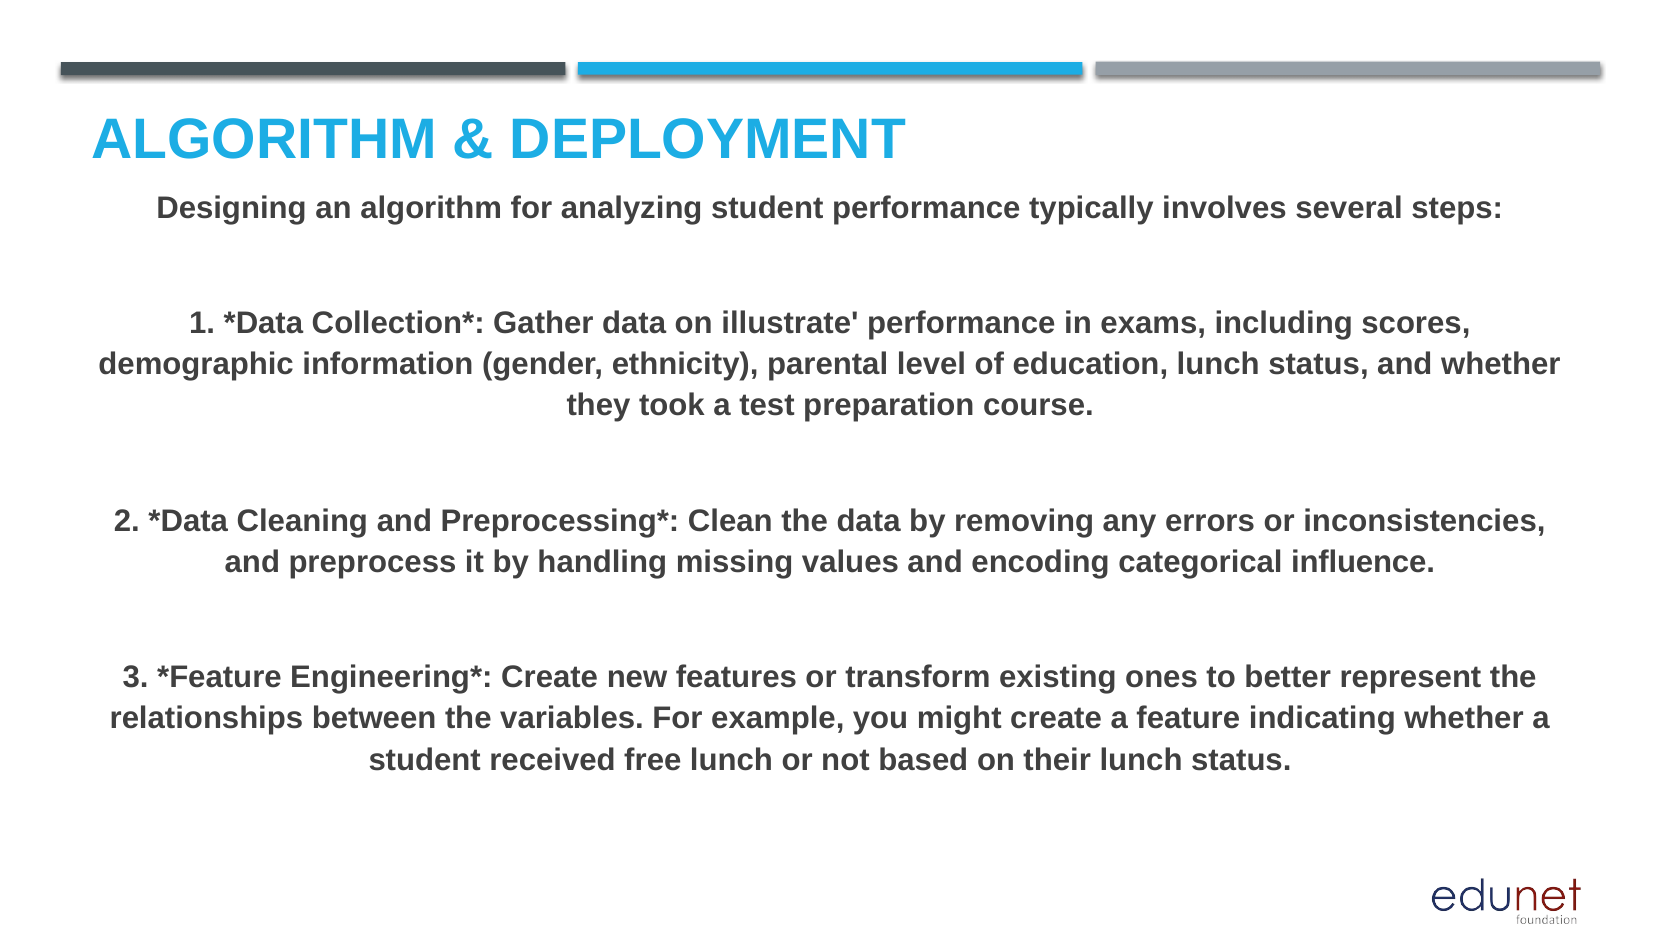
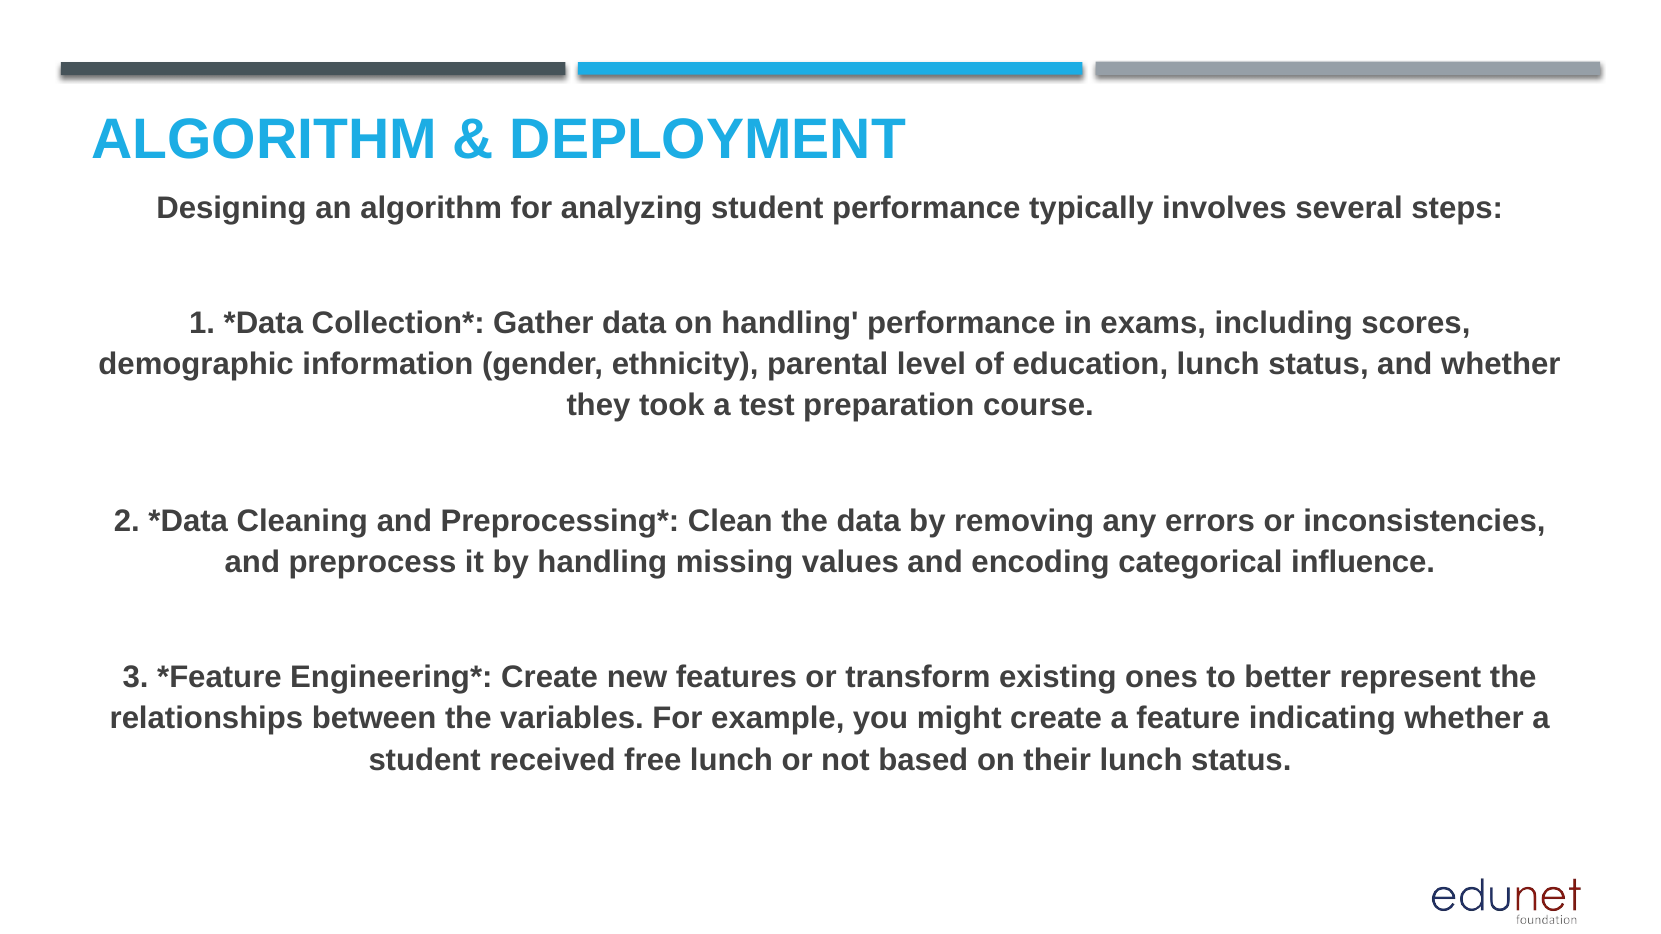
on illustrate: illustrate -> handling
